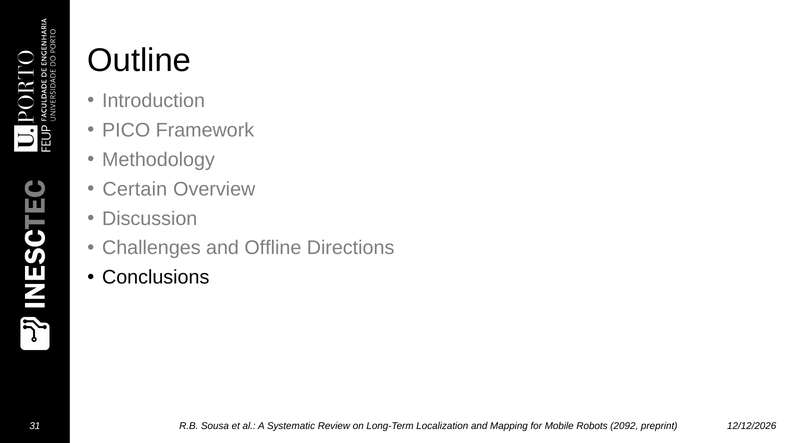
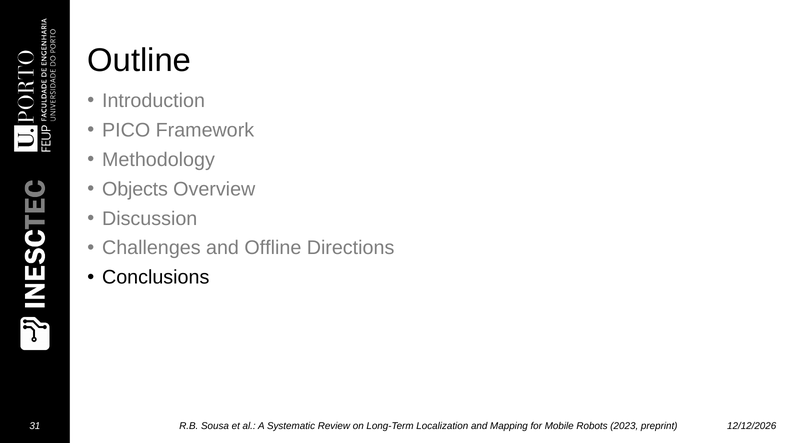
Certain: Certain -> Objects
2092: 2092 -> 2023
